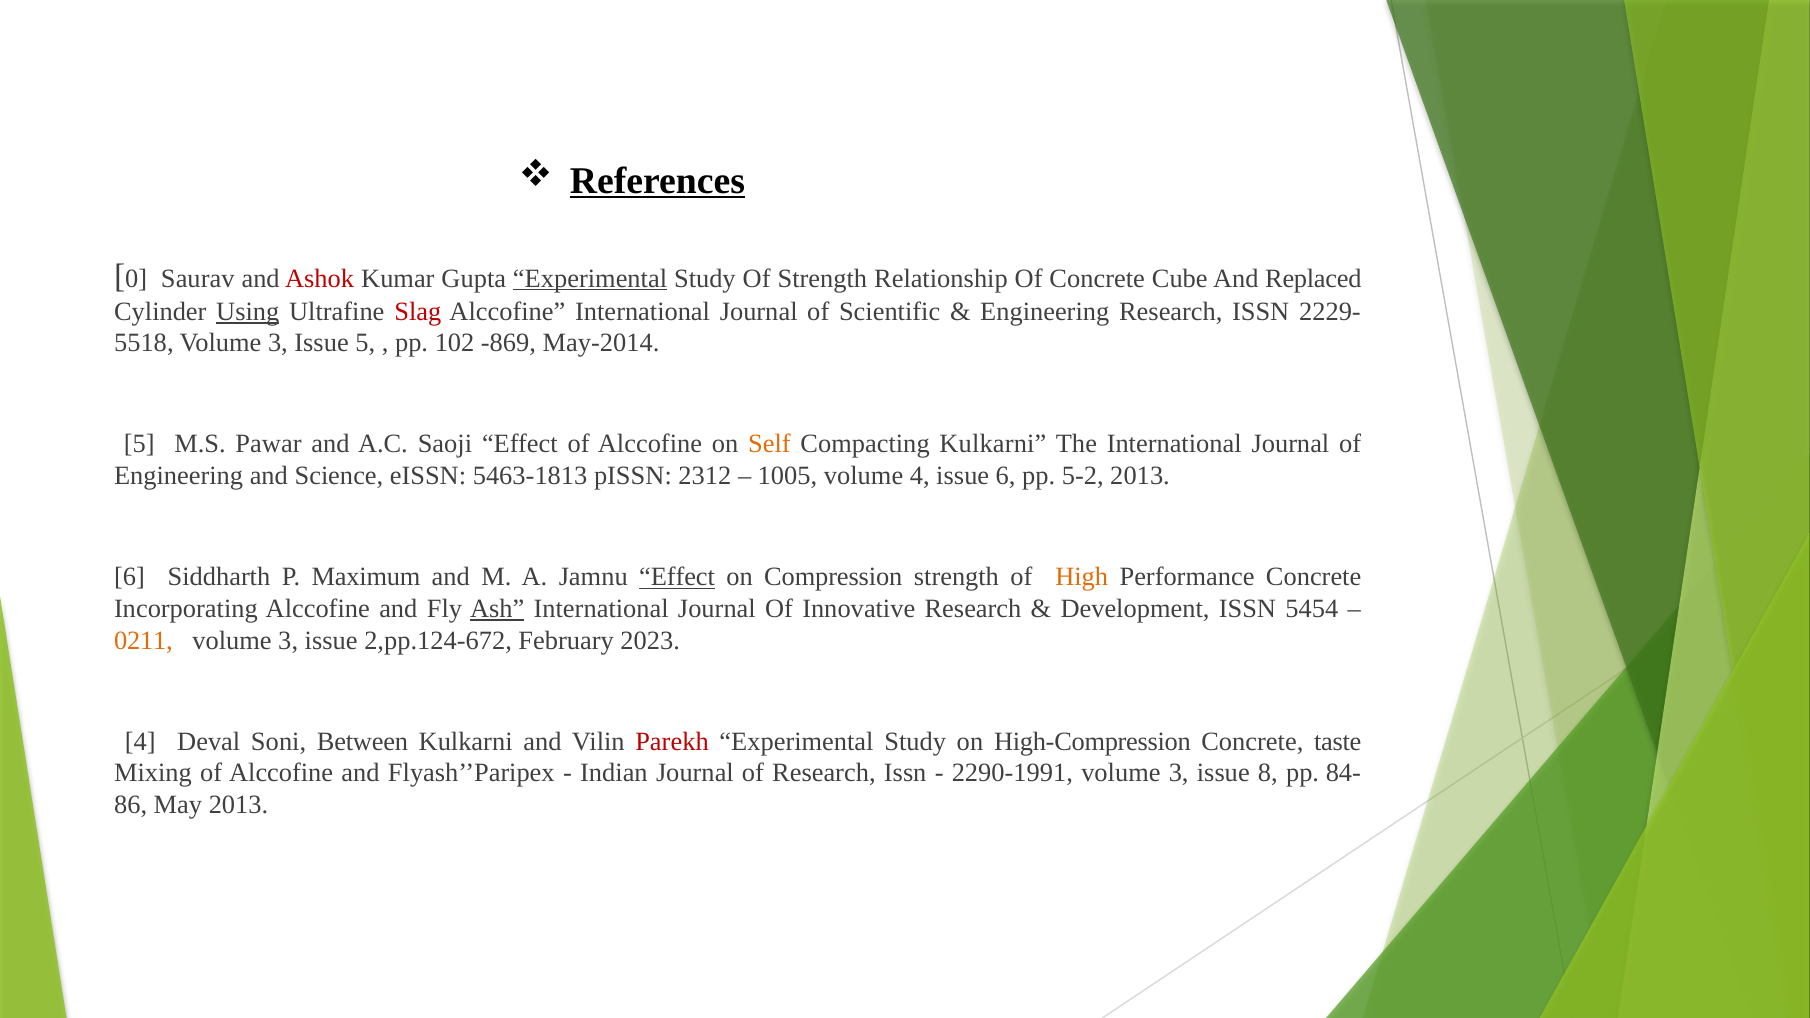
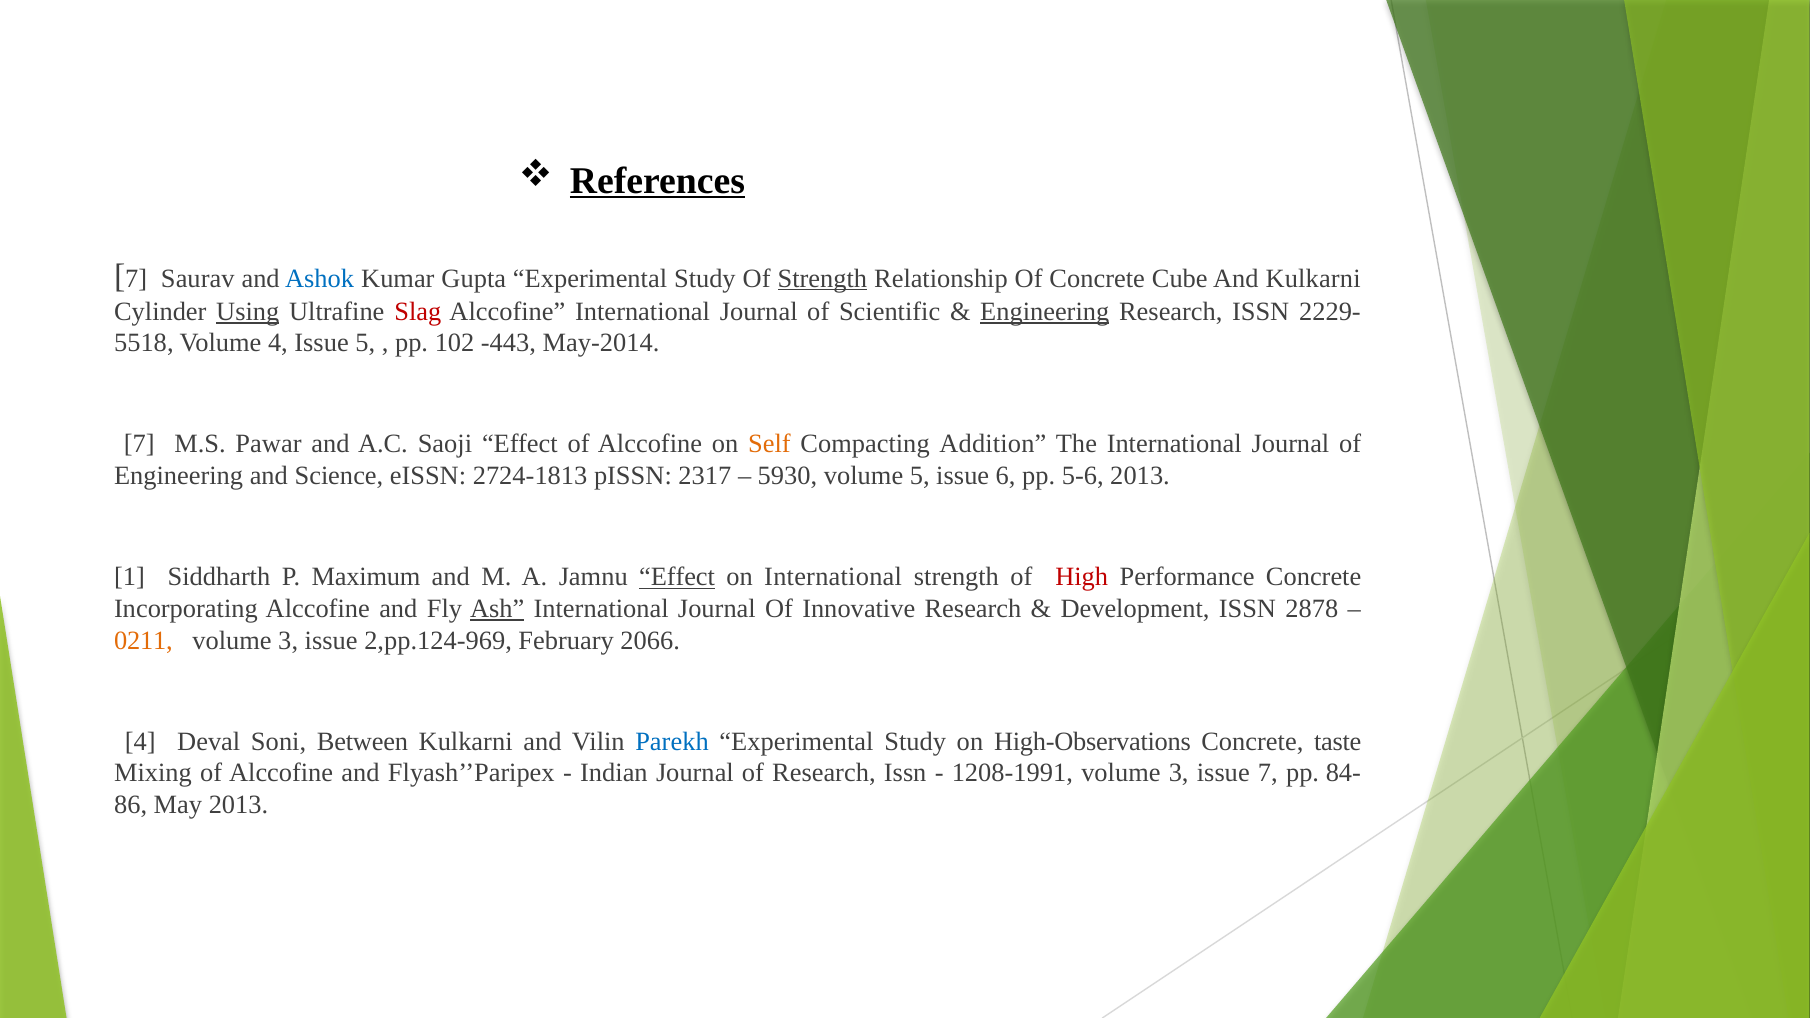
0 at (136, 278): 0 -> 7
Ashok colour: red -> blue
Experimental at (590, 278) underline: present -> none
Strength at (822, 278) underline: none -> present
And Replaced: Replaced -> Kulkarni
Engineering at (1045, 312) underline: none -> present
3 at (278, 343): 3 -> 4
-869: -869 -> -443
5 at (139, 444): 5 -> 7
Compacting Kulkarni: Kulkarni -> Addition
5463-1813: 5463-1813 -> 2724-1813
2312: 2312 -> 2317
1005: 1005 -> 5930
volume 4: 4 -> 5
5-2: 5-2 -> 5-6
6 at (129, 577): 6 -> 1
on Compression: Compression -> International
High colour: orange -> red
5454: 5454 -> 2878
2,pp.124-672: 2,pp.124-672 -> 2,pp.124-969
2023: 2023 -> 2066
Parekh colour: red -> blue
High-Compression: High-Compression -> High-Observations
2290-1991: 2290-1991 -> 1208-1991
issue 8: 8 -> 7
